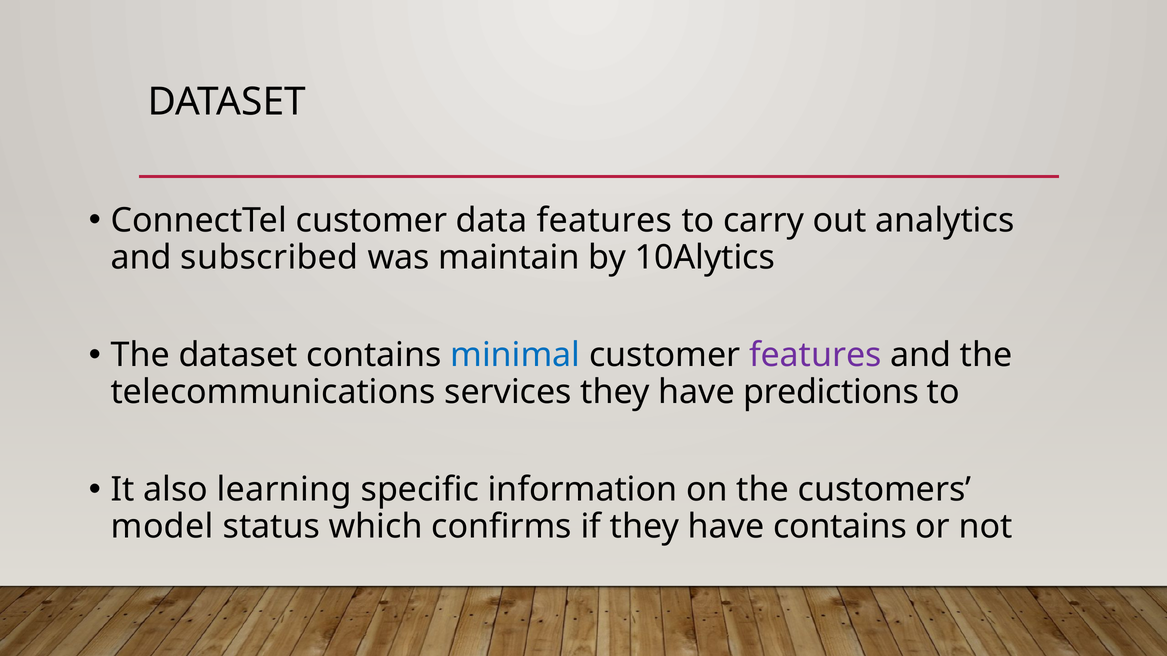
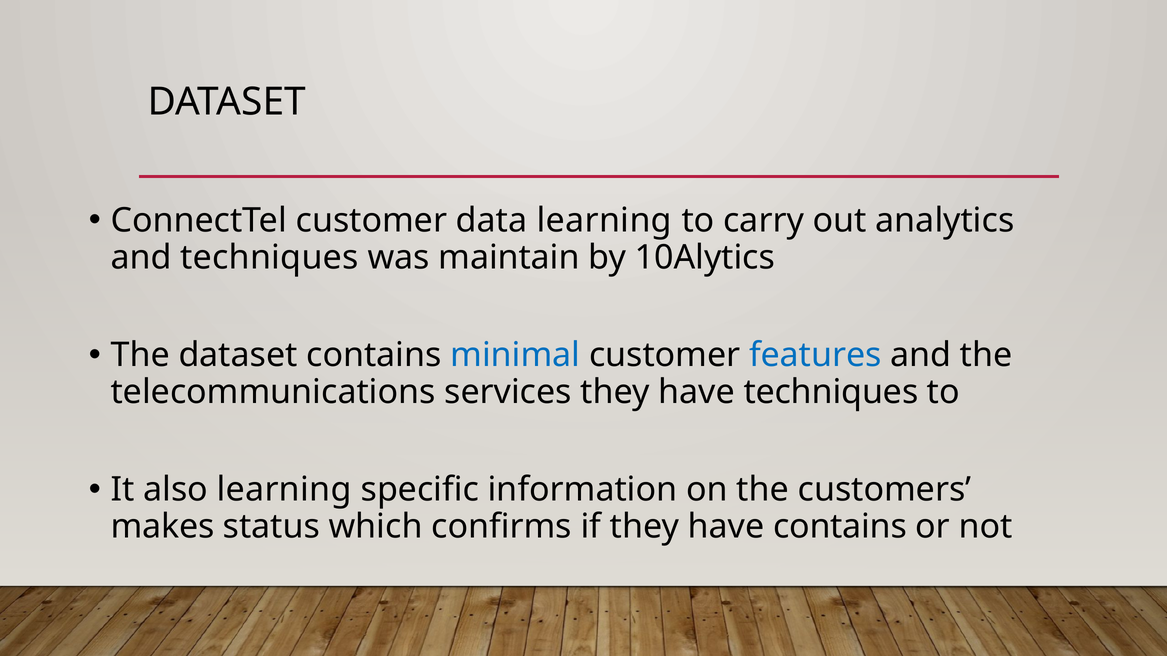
data features: features -> learning
and subscribed: subscribed -> techniques
features at (815, 355) colour: purple -> blue
have predictions: predictions -> techniques
model: model -> makes
